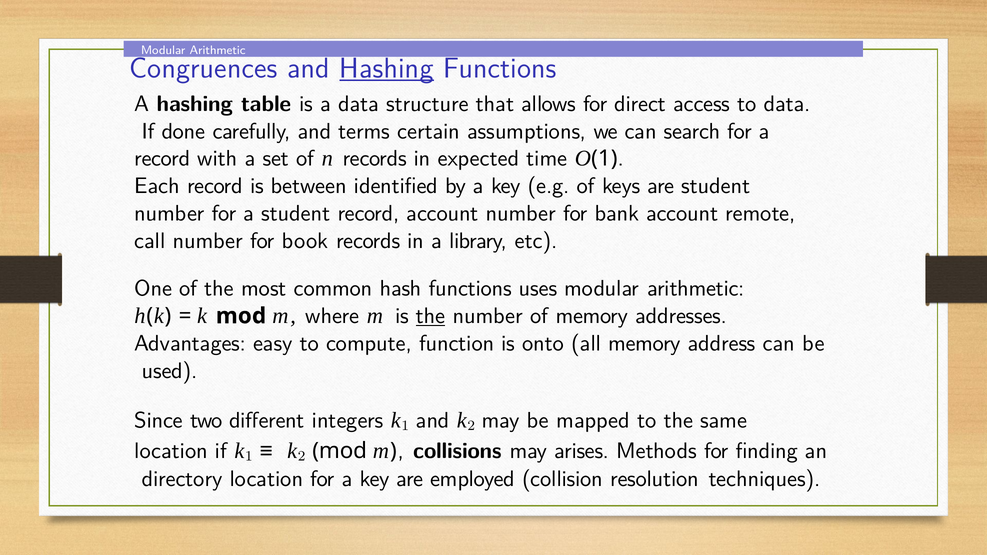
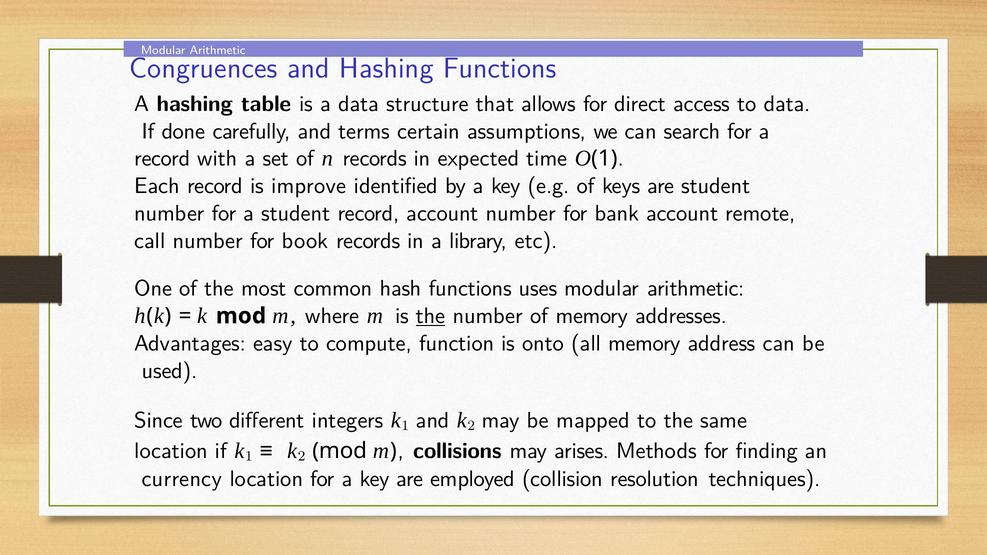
Hashing at (386, 68) underline: present -> none
between: between -> improve
directory: directory -> currency
